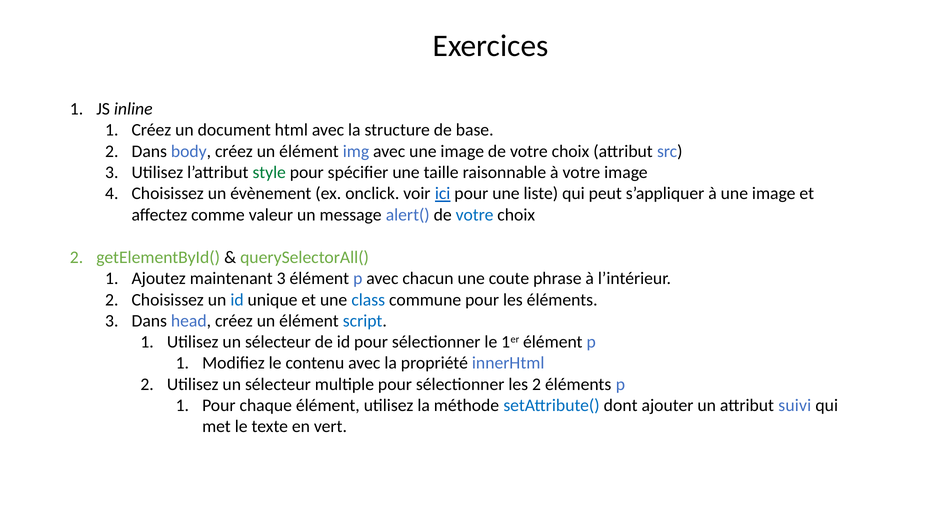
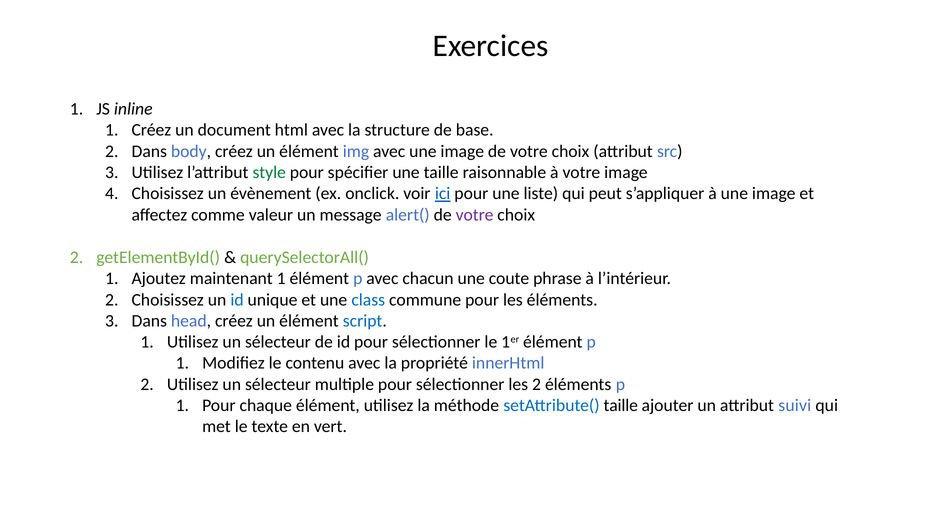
votre at (475, 215) colour: blue -> purple
maintenant 3: 3 -> 1
setAttribute( dont: dont -> taille
